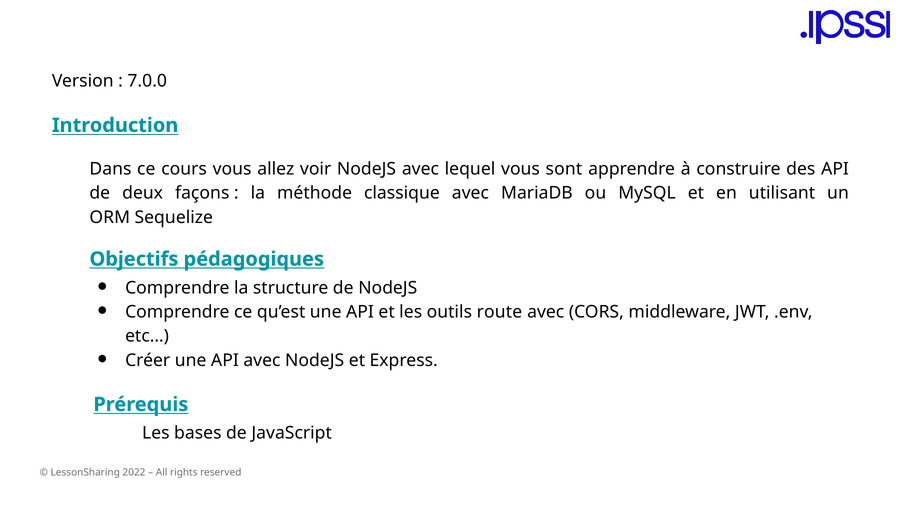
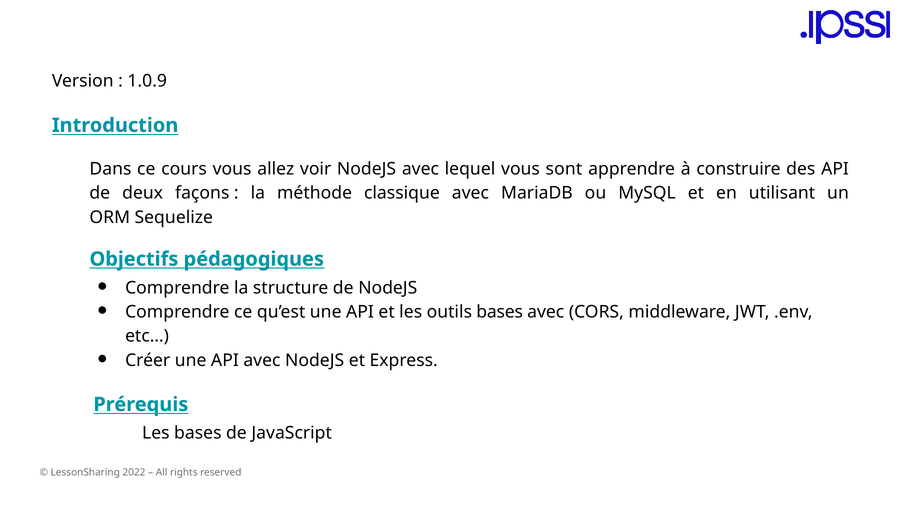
7.0.0: 7.0.0 -> 1.0.9
outils route: route -> bases
